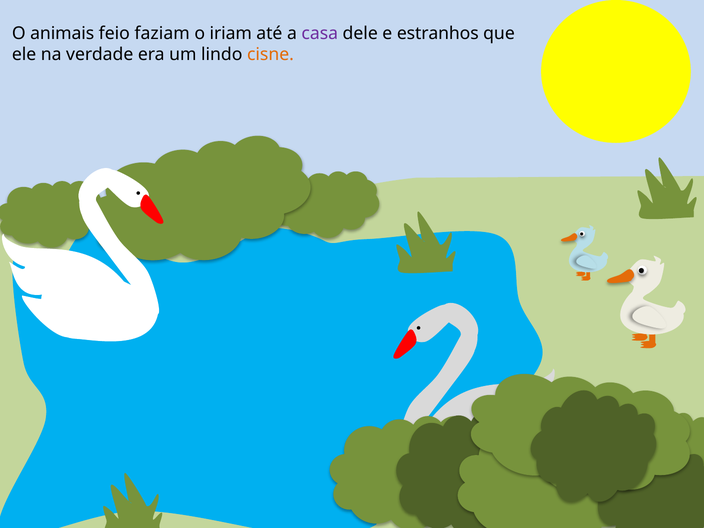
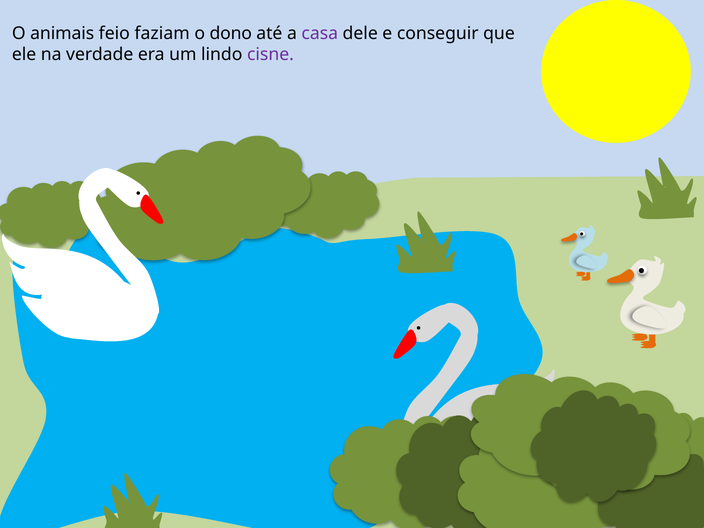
iriam: iriam -> dono
estranhos: estranhos -> conseguir
cisne colour: orange -> purple
